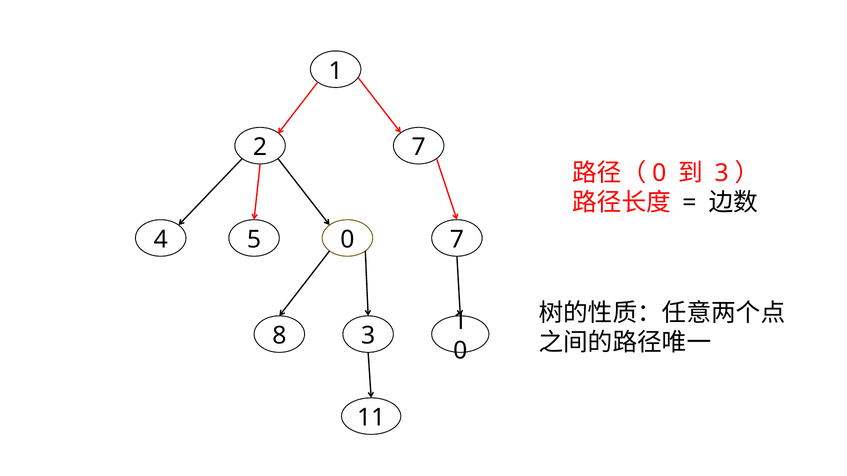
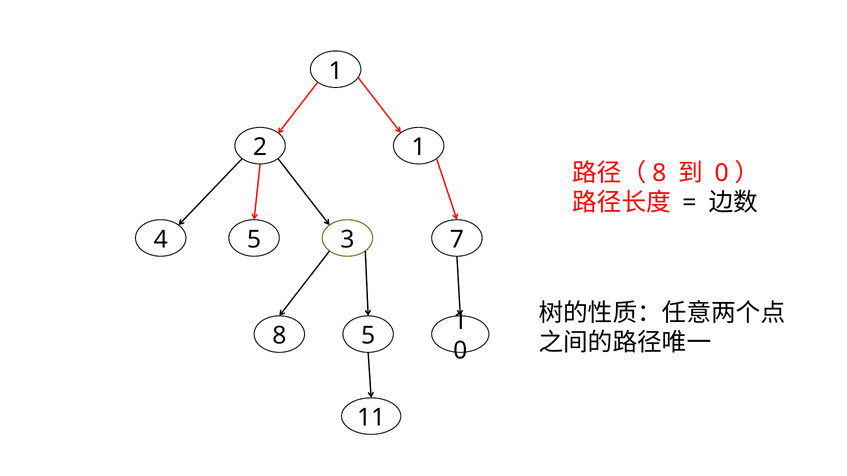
2 7: 7 -> 1
0 at (659, 173): 0 -> 8
3 at (722, 173): 3 -> 0
5 0: 0 -> 3
8 3: 3 -> 5
